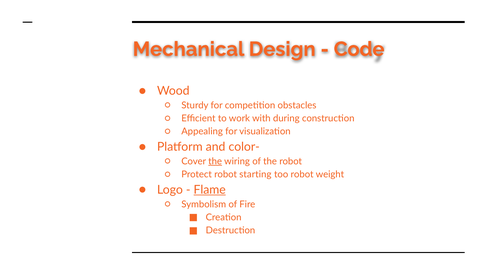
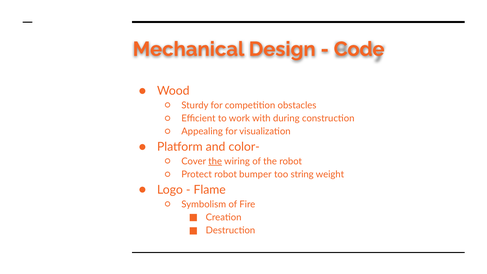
starting: starting -> bumper
too robot: robot -> string
Flame underline: present -> none
